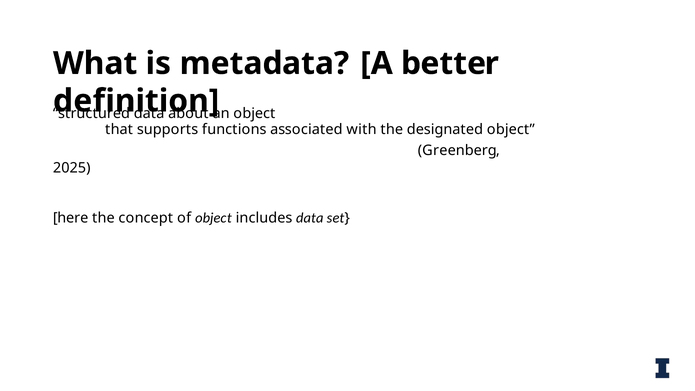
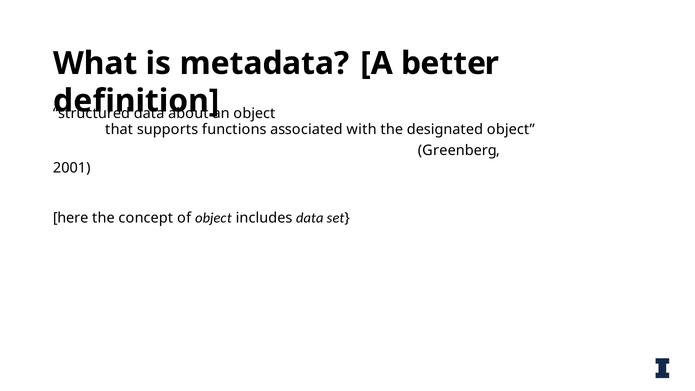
2025: 2025 -> 2001
